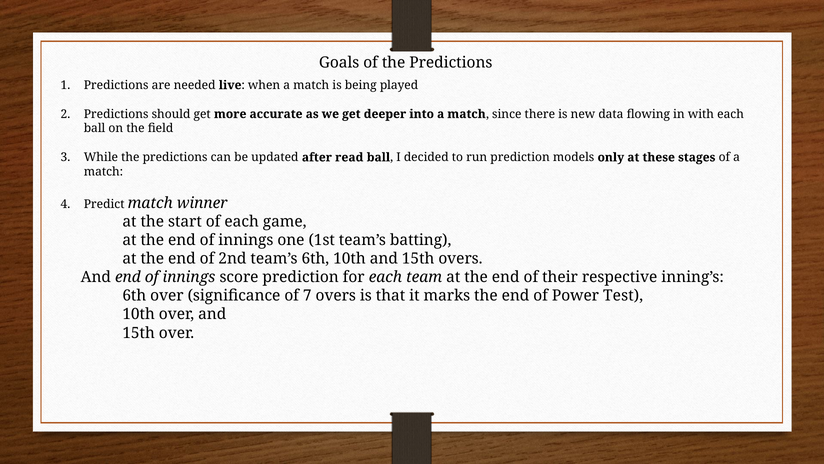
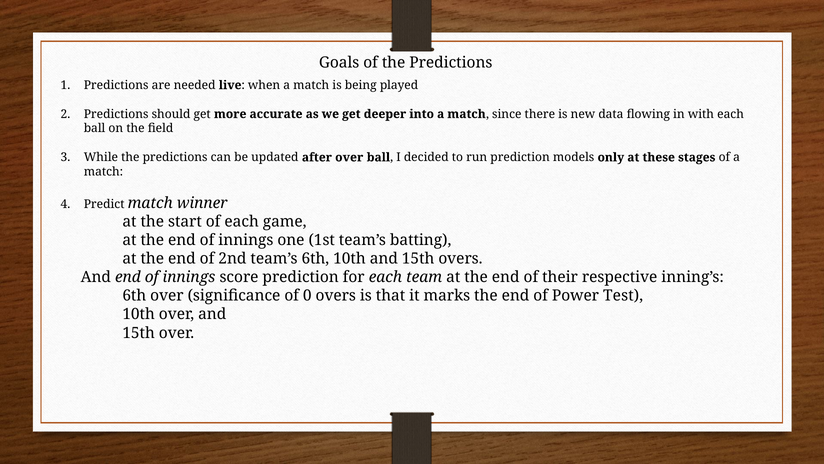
after read: read -> over
7: 7 -> 0
